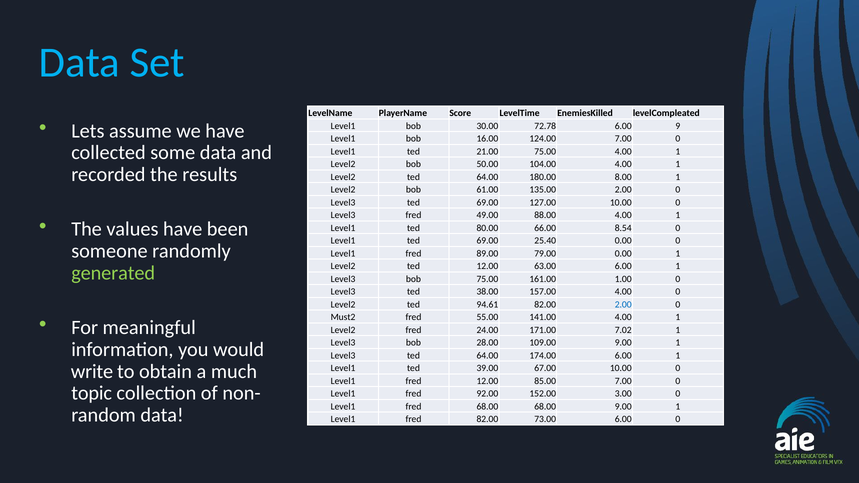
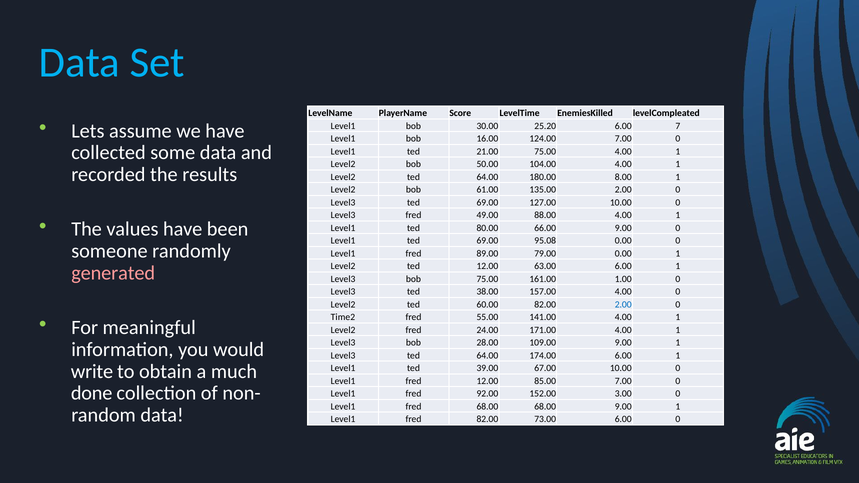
72.78: 72.78 -> 25.20
9: 9 -> 7
66.00 8.54: 8.54 -> 9.00
25.40: 25.40 -> 95.08
generated colour: light green -> pink
94.61: 94.61 -> 60.00
Must2: Must2 -> Time2
171.00 7.02: 7.02 -> 4.00
topic: topic -> done
